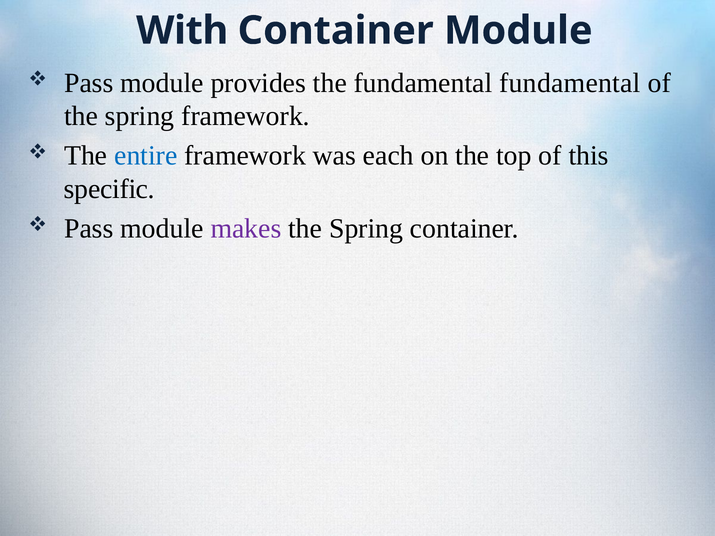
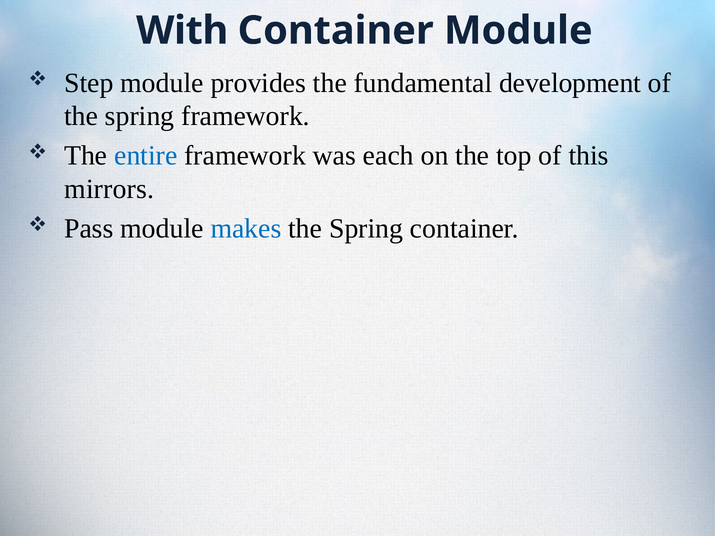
Pass at (89, 83): Pass -> Step
fundamental fundamental: fundamental -> development
specific: specific -> mirrors
makes colour: purple -> blue
